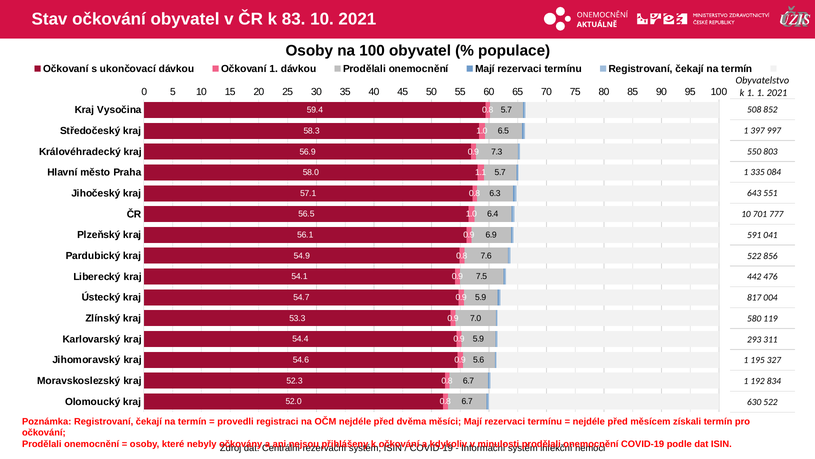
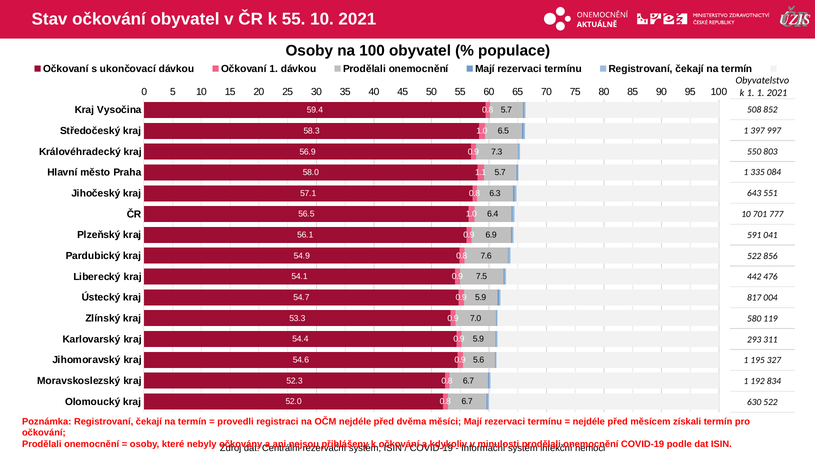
k 83: 83 -> 55
